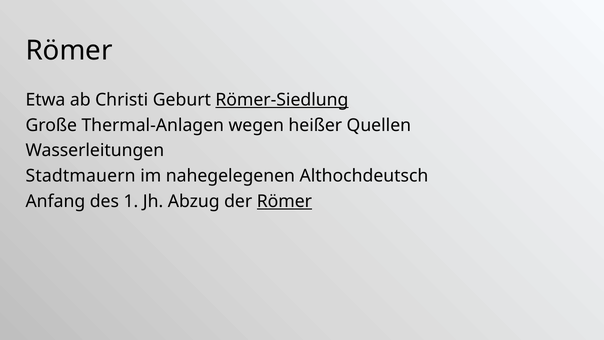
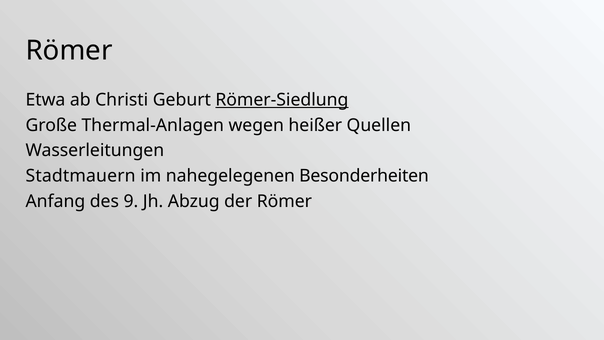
Althochdeutsch: Althochdeutsch -> Besonderheiten
1: 1 -> 9
Römer at (284, 201) underline: present -> none
